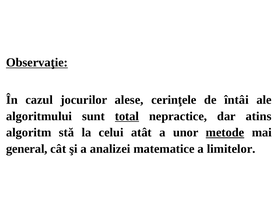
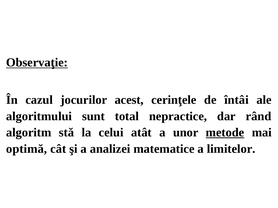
alese: alese -> acest
total underline: present -> none
atins: atins -> rând
general: general -> optimă
